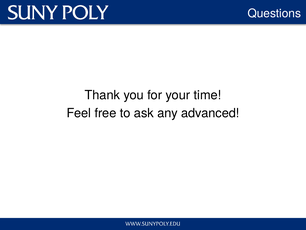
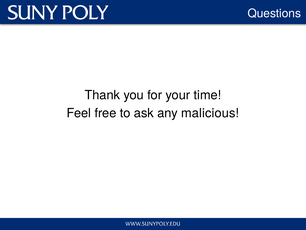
advanced: advanced -> malicious
